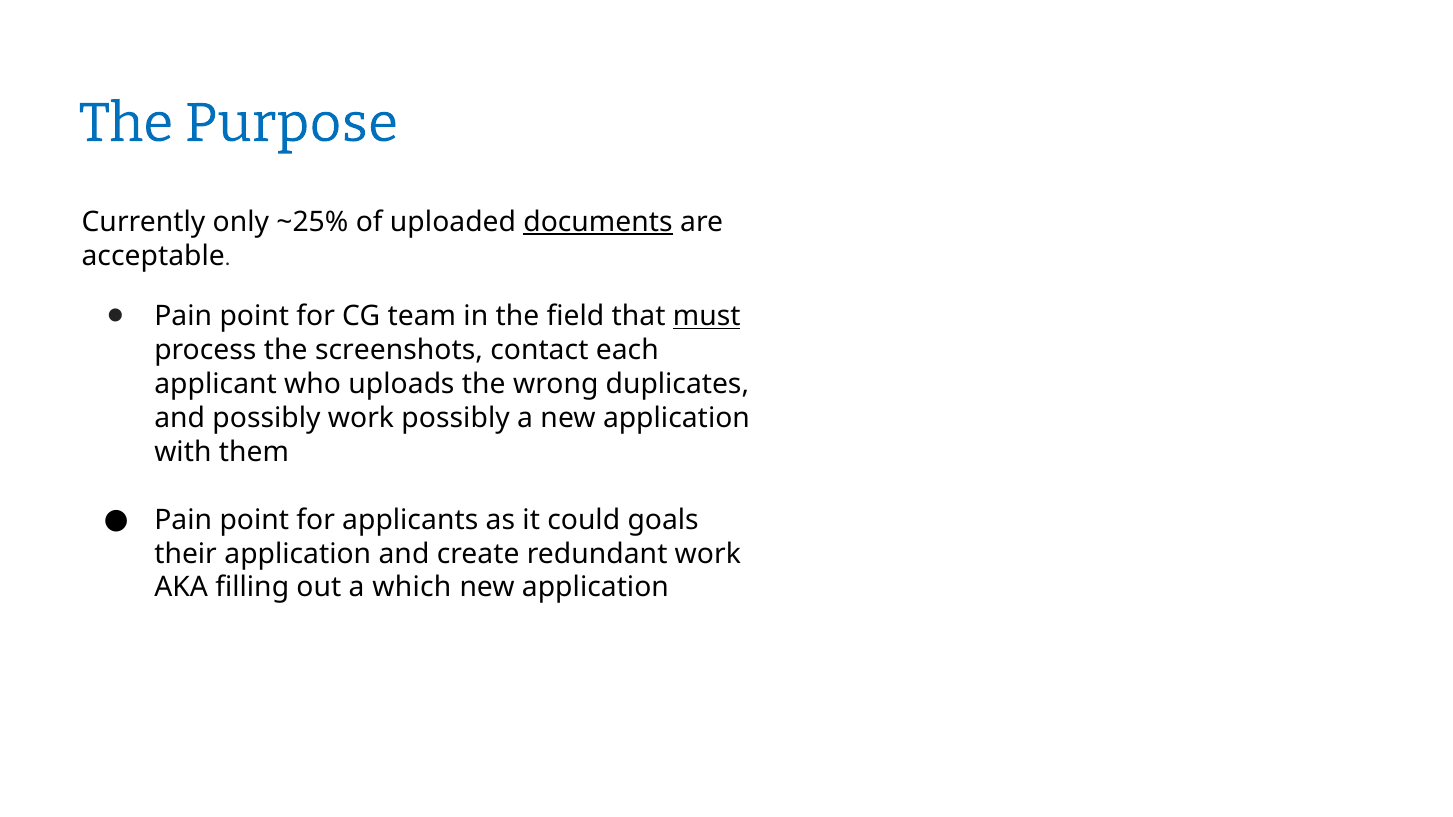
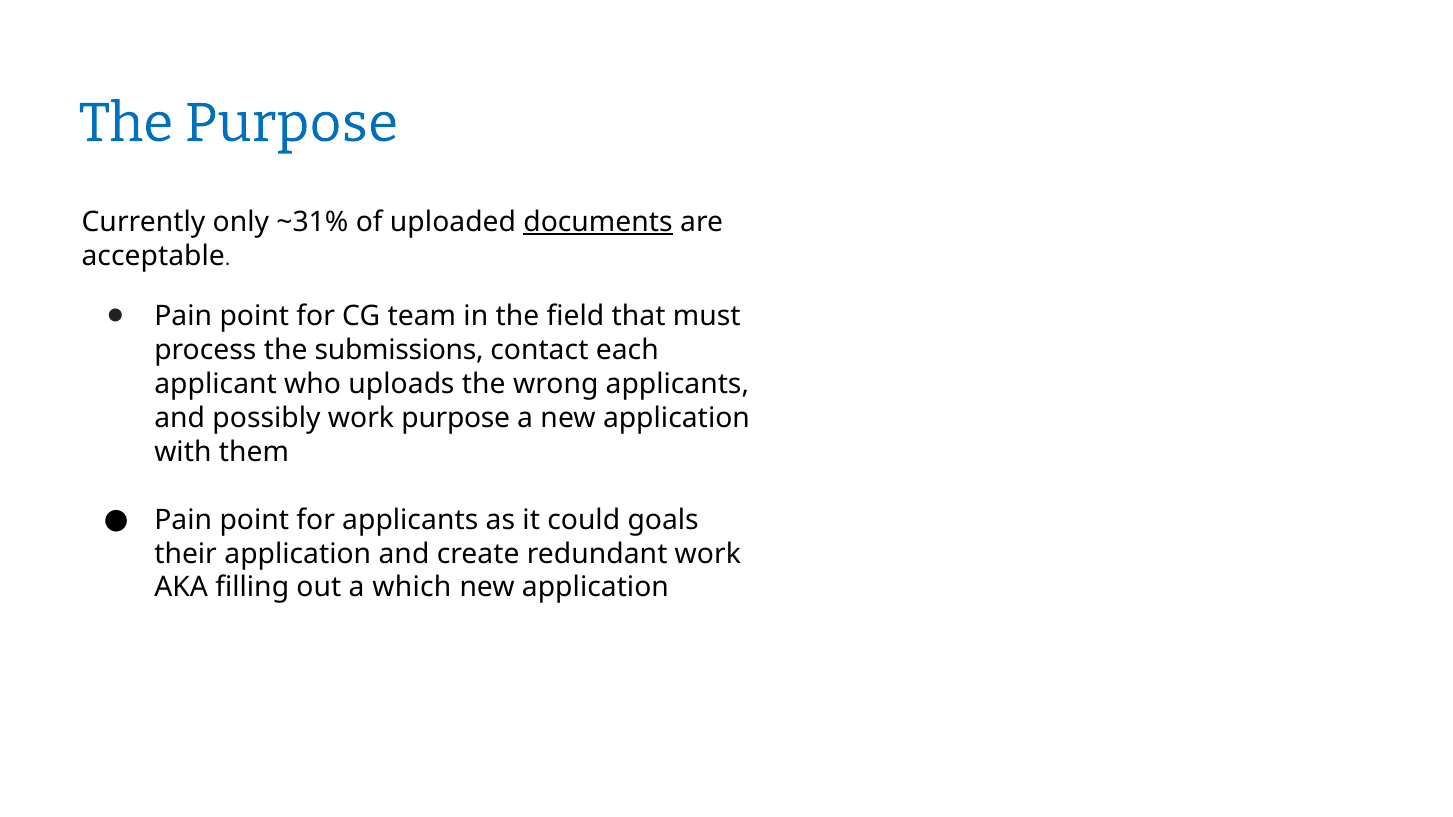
~25%: ~25% -> ~31%
must underline: present -> none
screenshots: screenshots -> submissions
wrong duplicates: duplicates -> applicants
work possibly: possibly -> purpose
